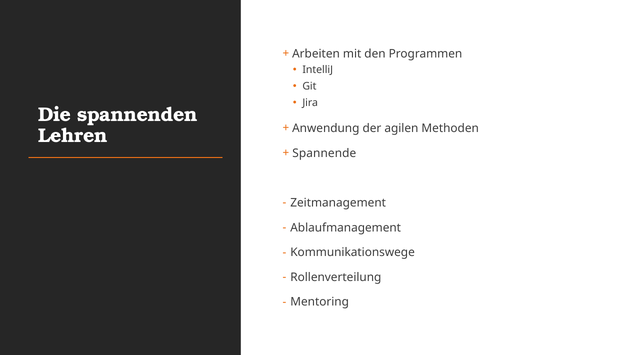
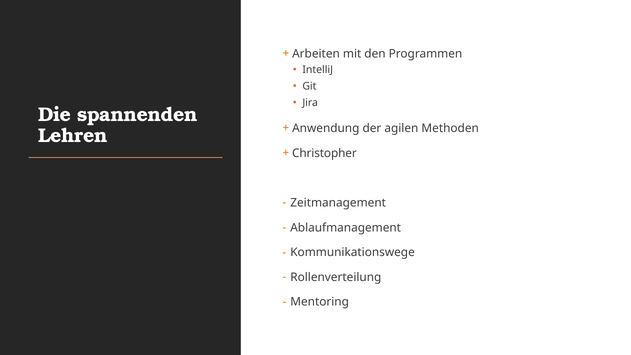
Spannende: Spannende -> Christopher
